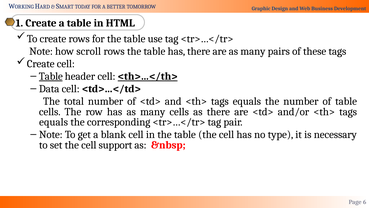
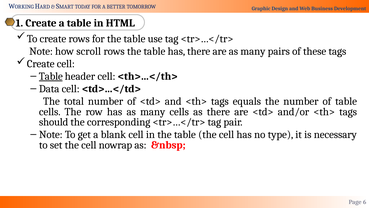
<th>…</th> underline: present -> none
equals at (54, 122): equals -> should
support: support -> nowrap
